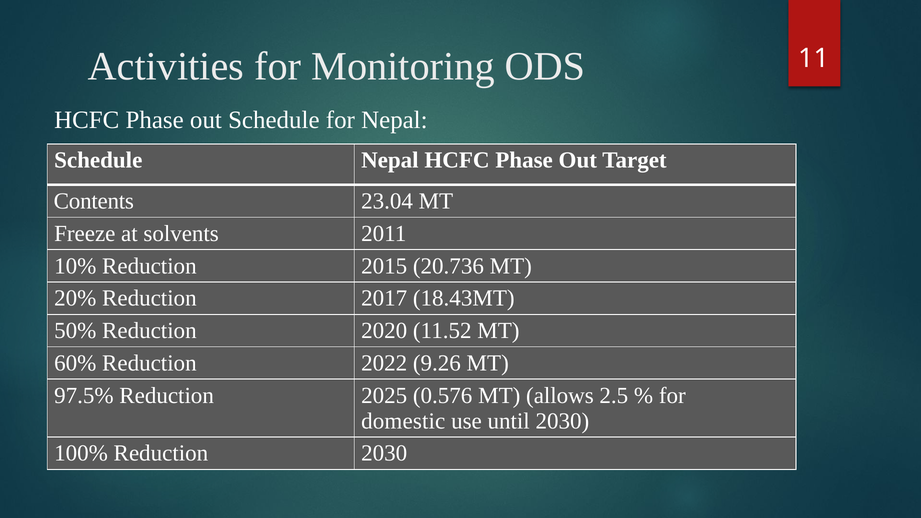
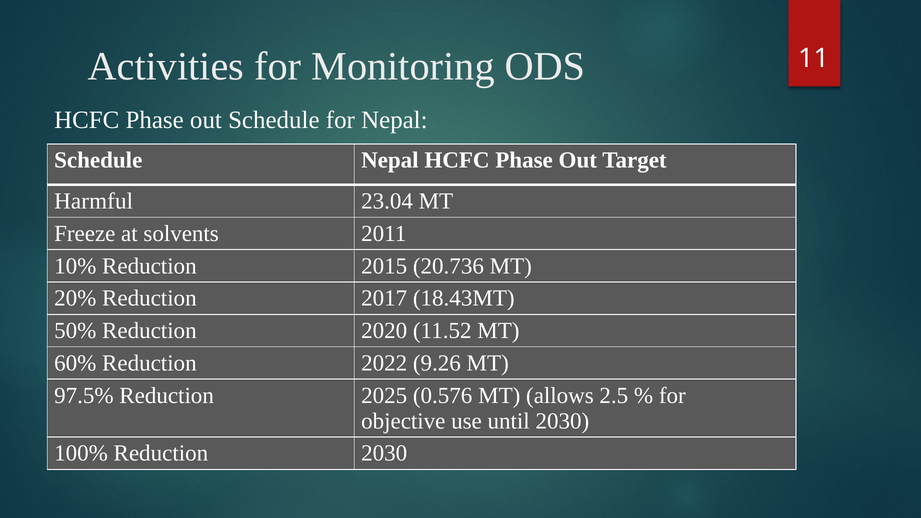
Contents: Contents -> Harmful
domestic: domestic -> objective
